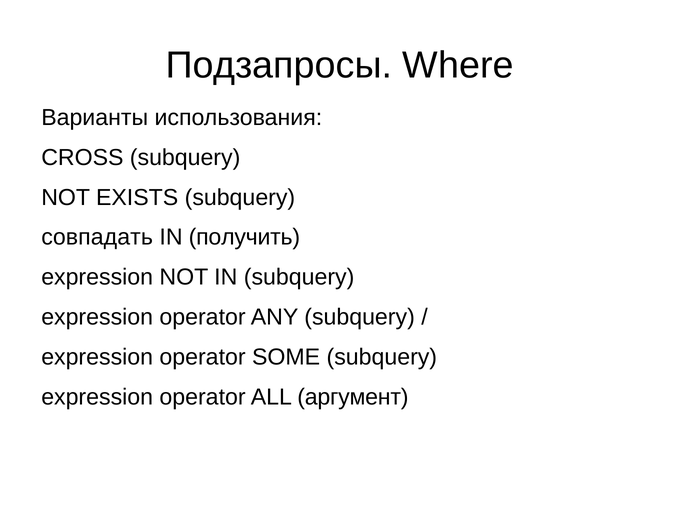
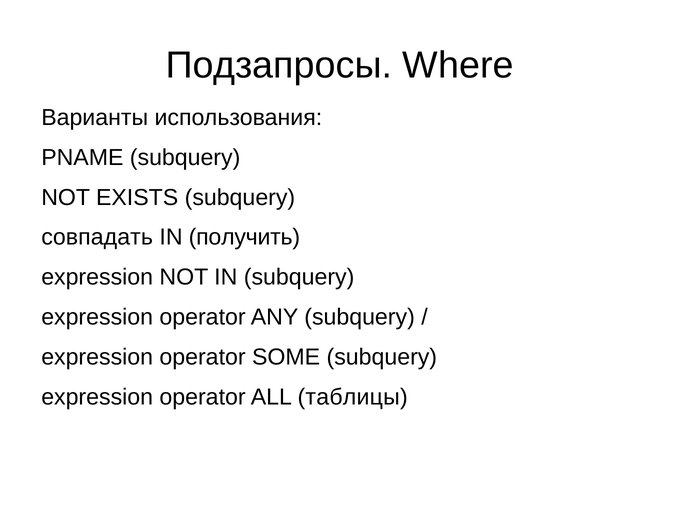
CROSS: CROSS -> PNAME
аргумент: аргумент -> таблицы
